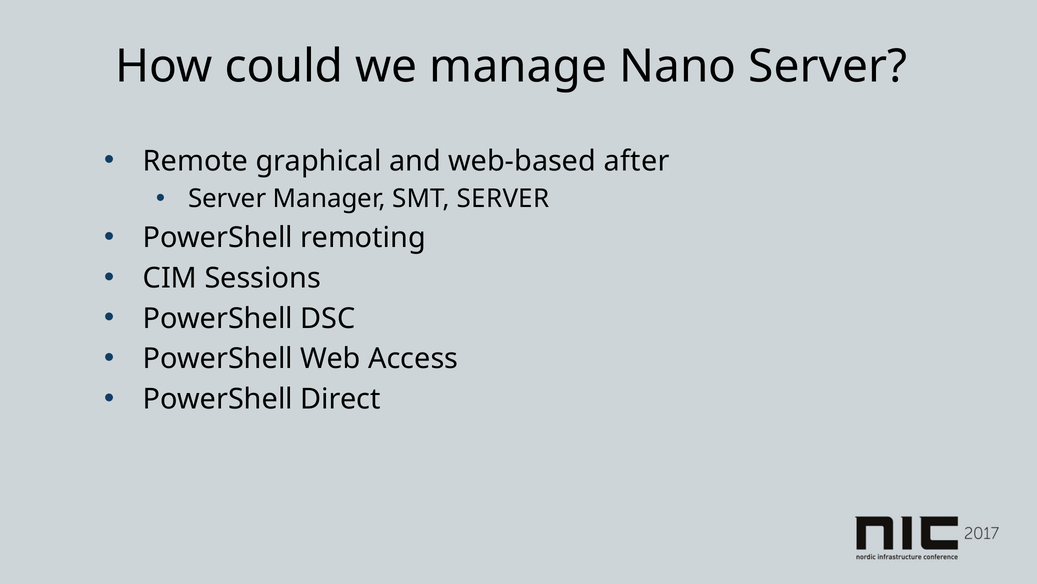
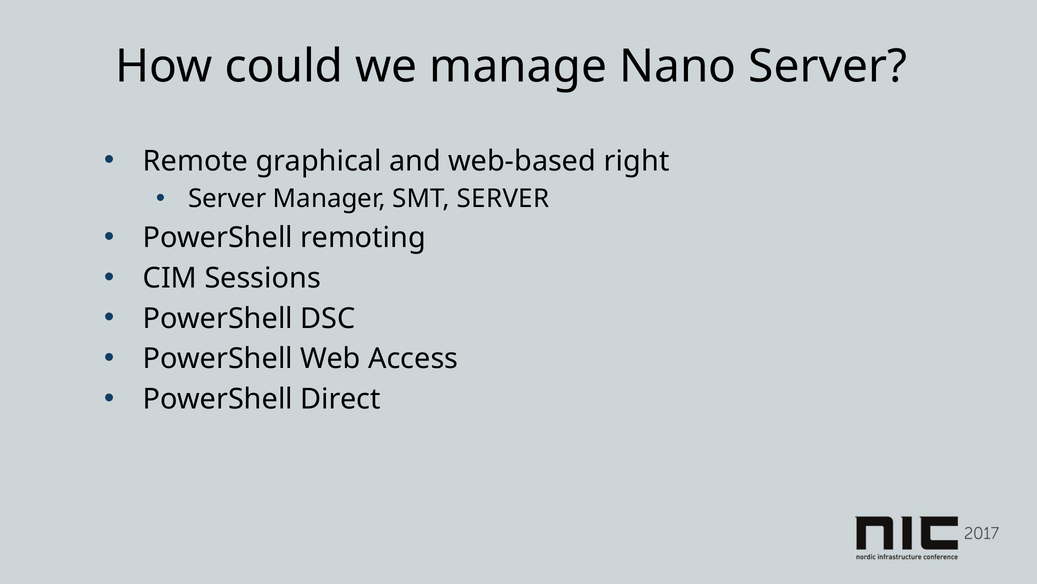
after: after -> right
